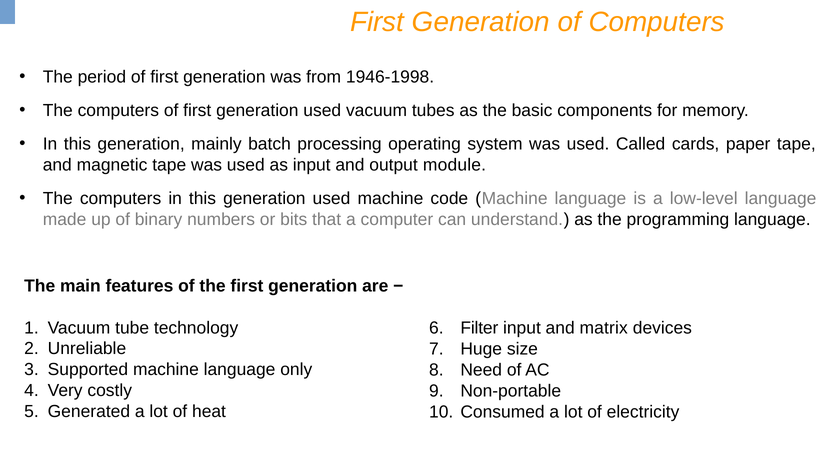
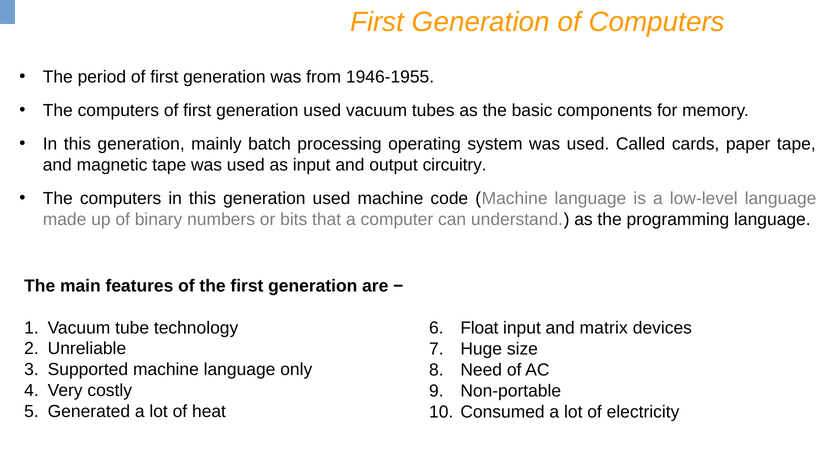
1946-1998: 1946-1998 -> 1946-1955
module: module -> circuitry
Filter: Filter -> Float
